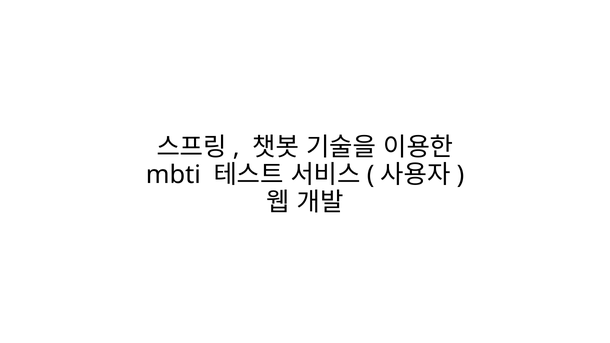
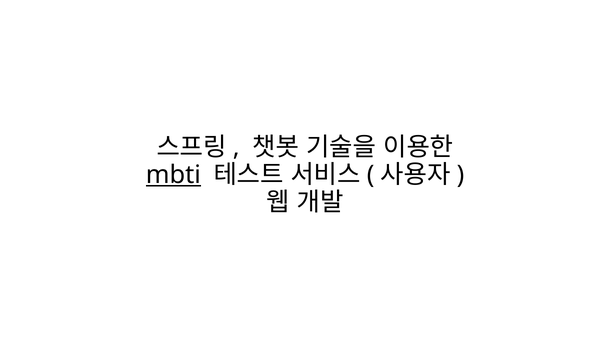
mbti underline: none -> present
